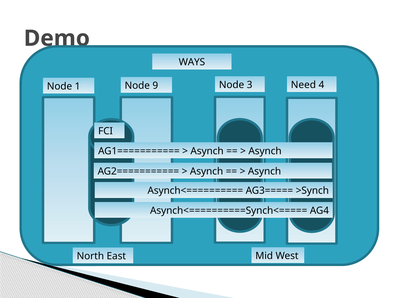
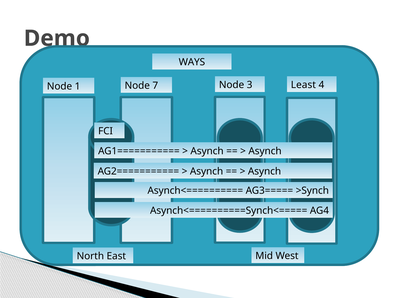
9: 9 -> 7
Need: Need -> Least
